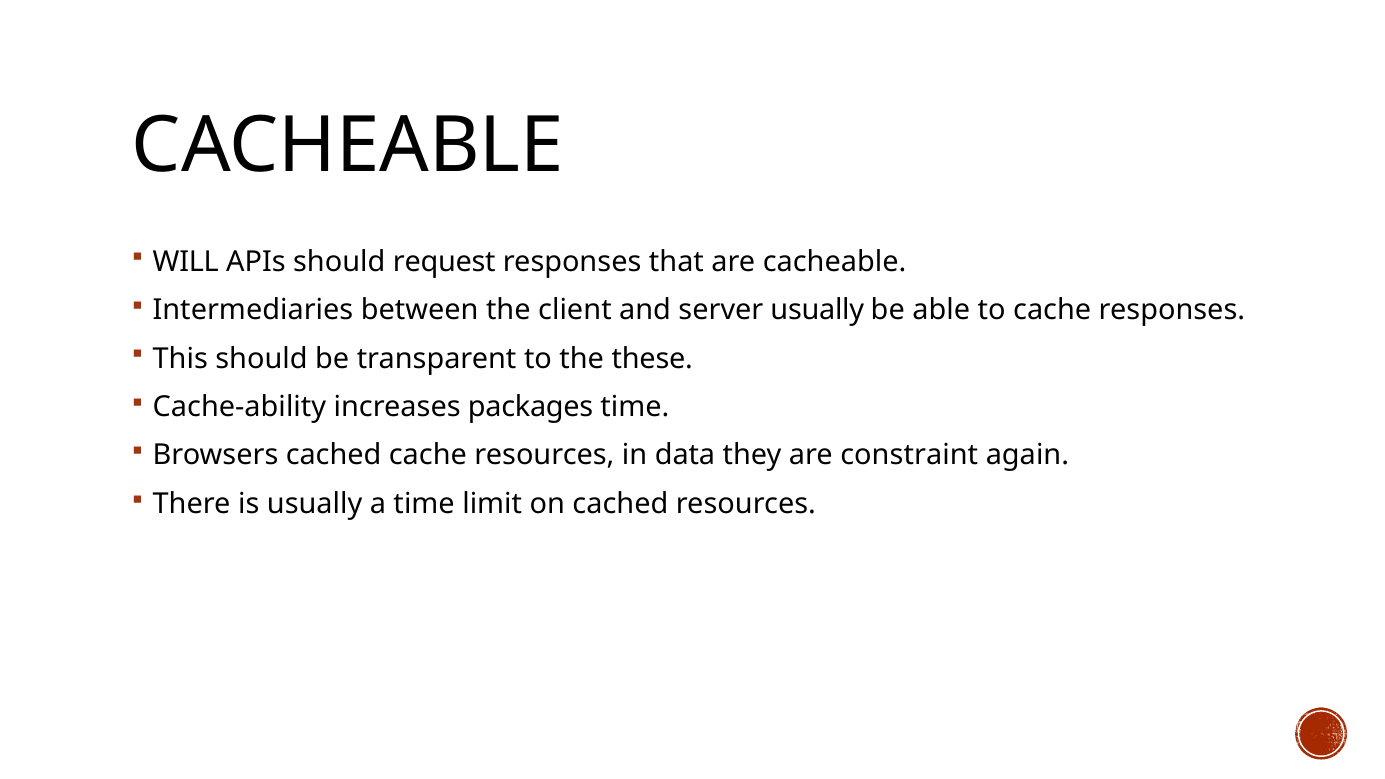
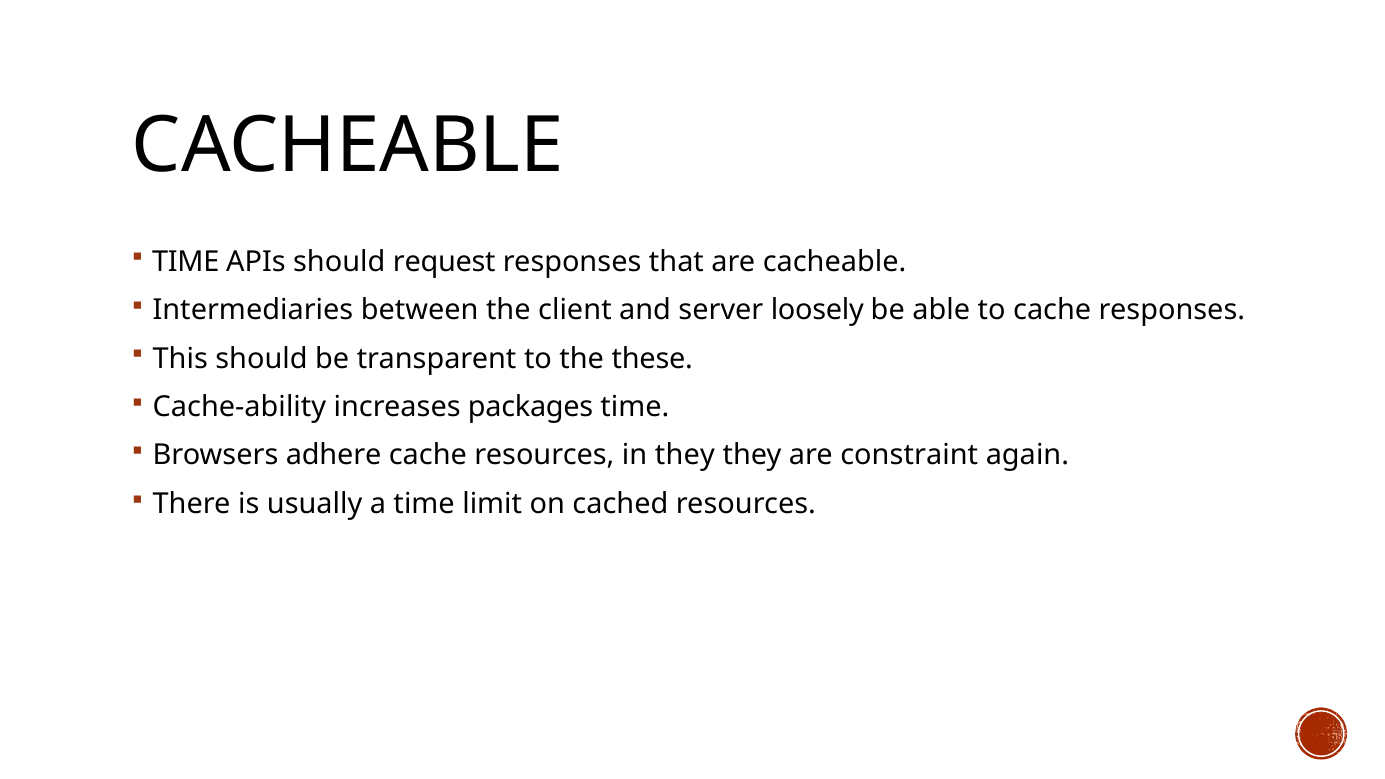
WILL at (186, 262): WILL -> TIME
server usually: usually -> loosely
Browsers cached: cached -> adhere
in data: data -> they
